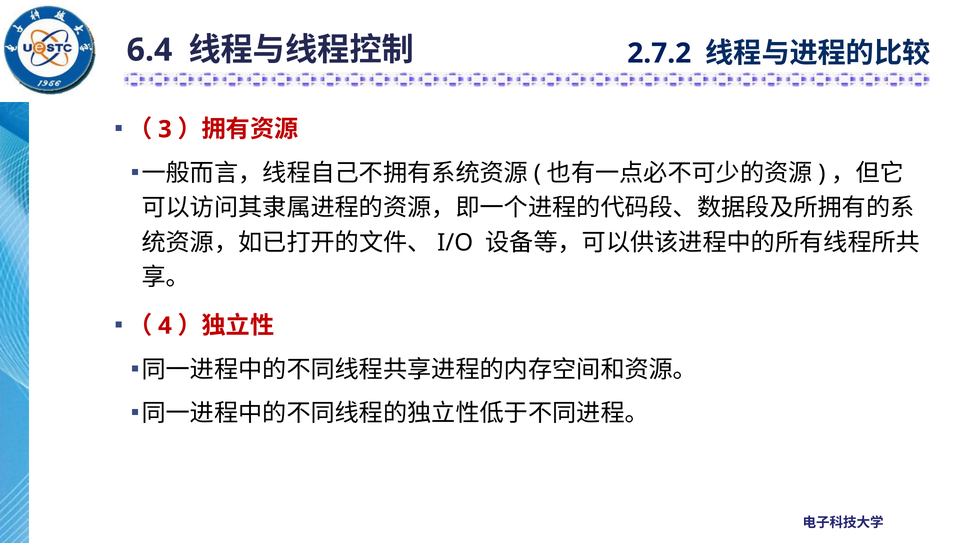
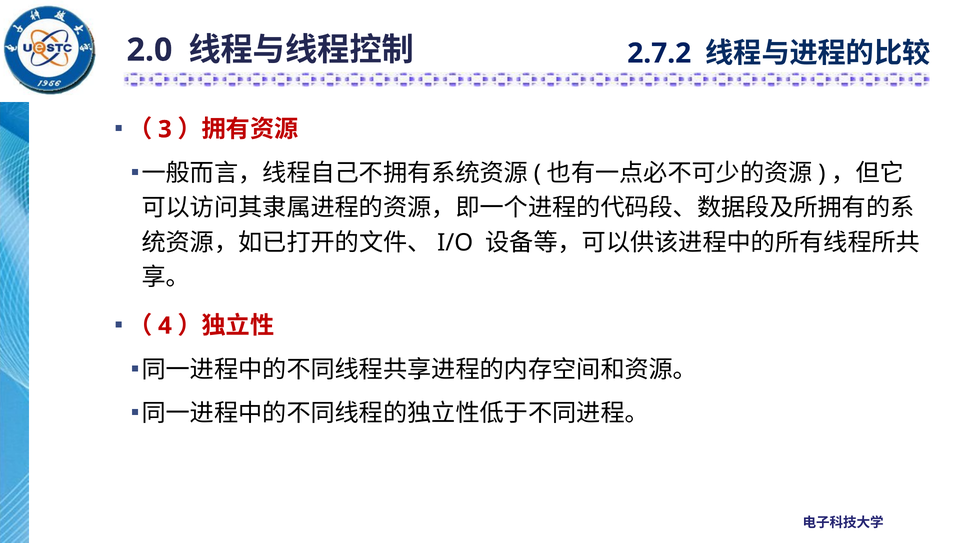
6.4: 6.4 -> 2.0
